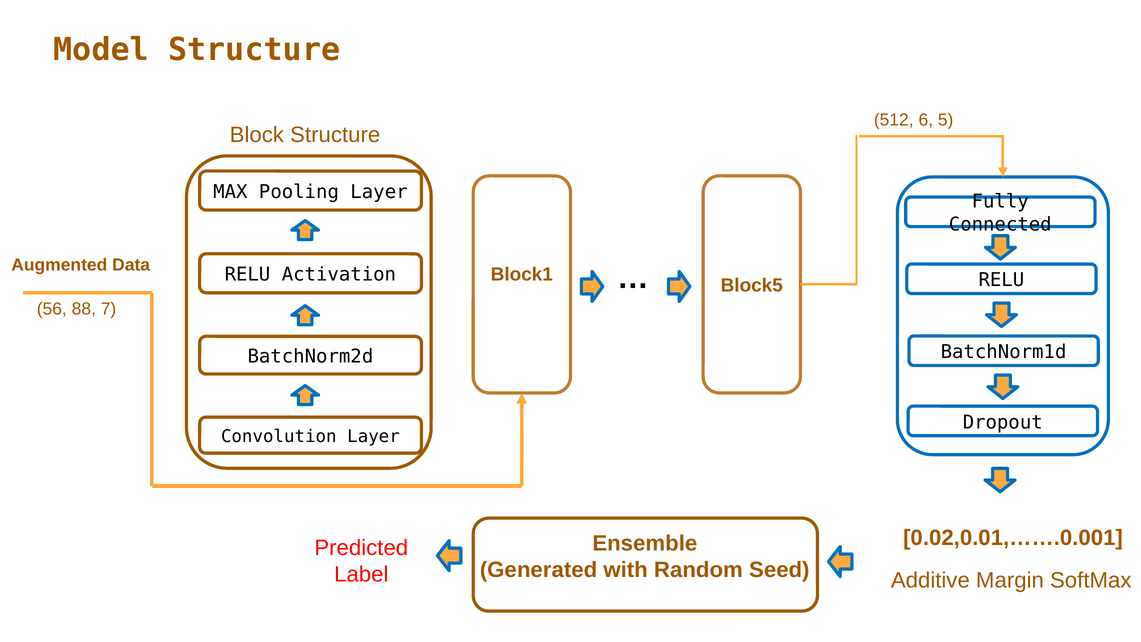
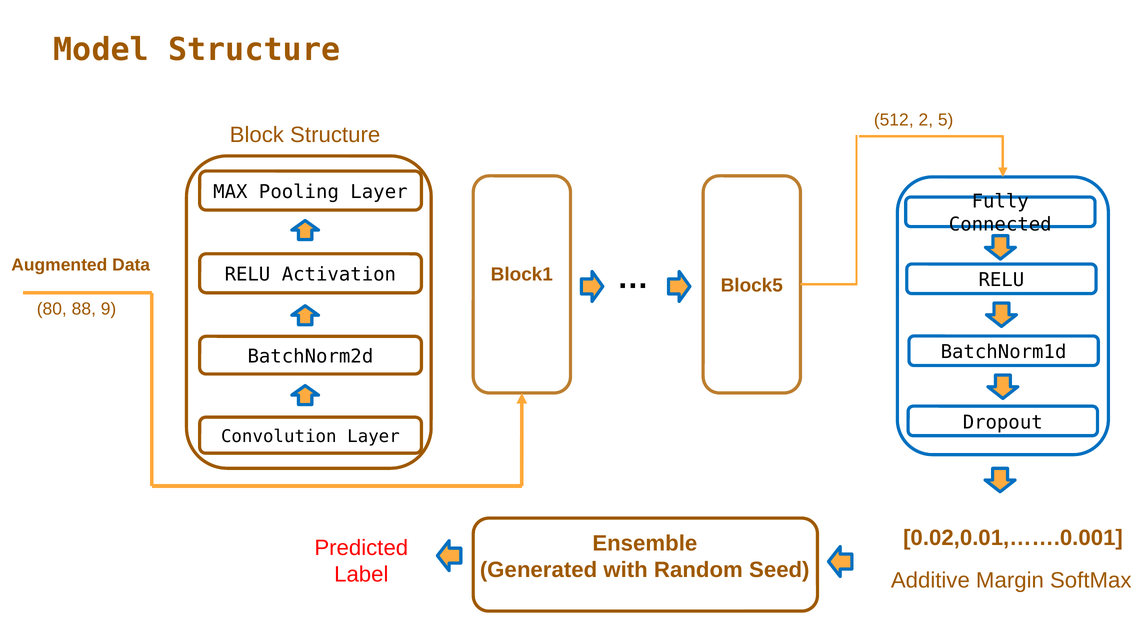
6: 6 -> 2
56: 56 -> 80
7: 7 -> 9
